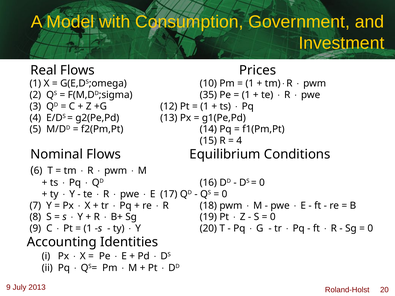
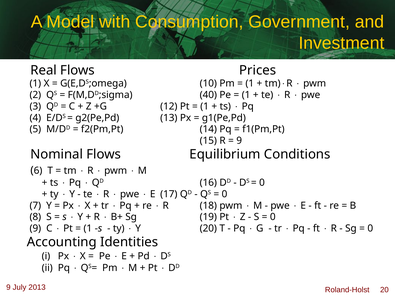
35: 35 -> 40
4 at (239, 141): 4 -> 9
